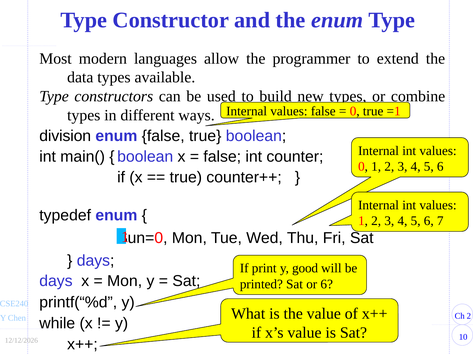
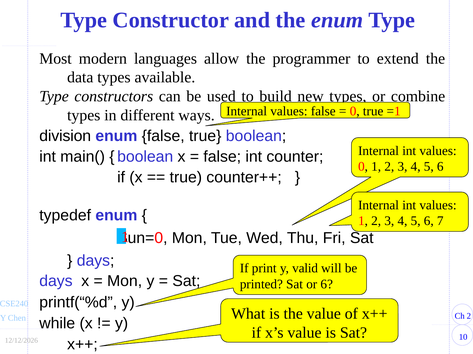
good: good -> valid
